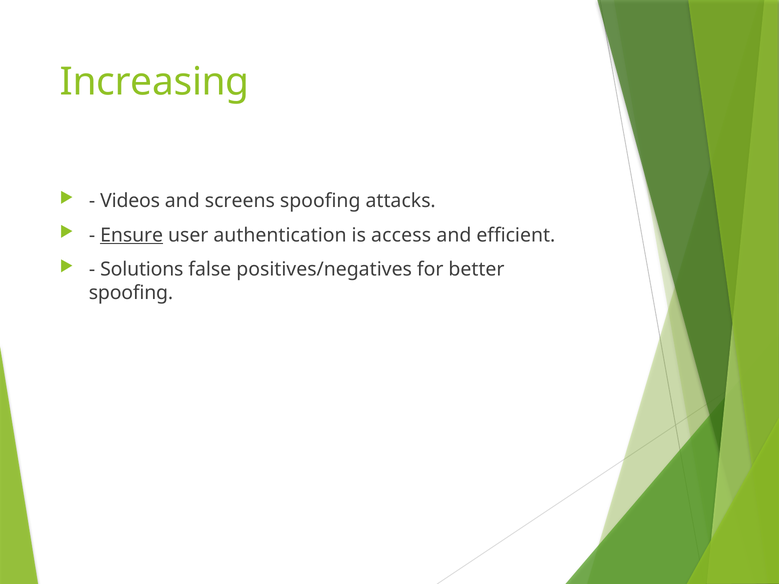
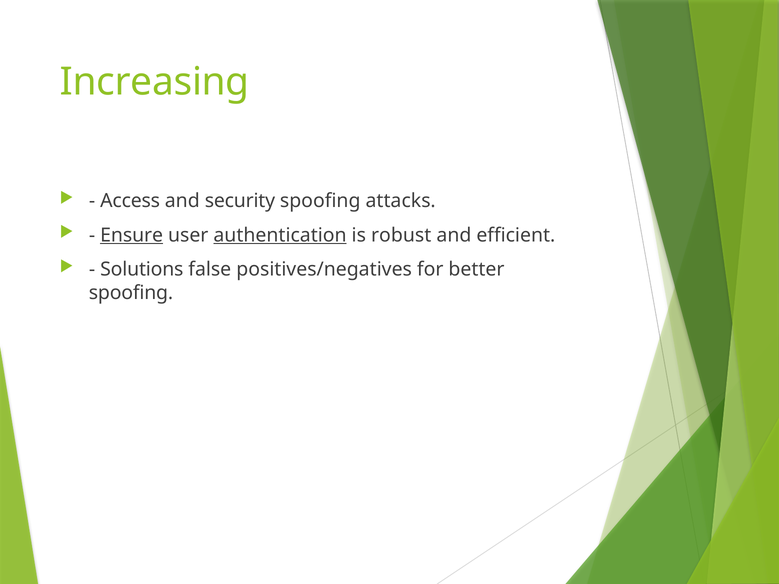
Videos: Videos -> Access
screens: screens -> security
authentication underline: none -> present
access: access -> robust
